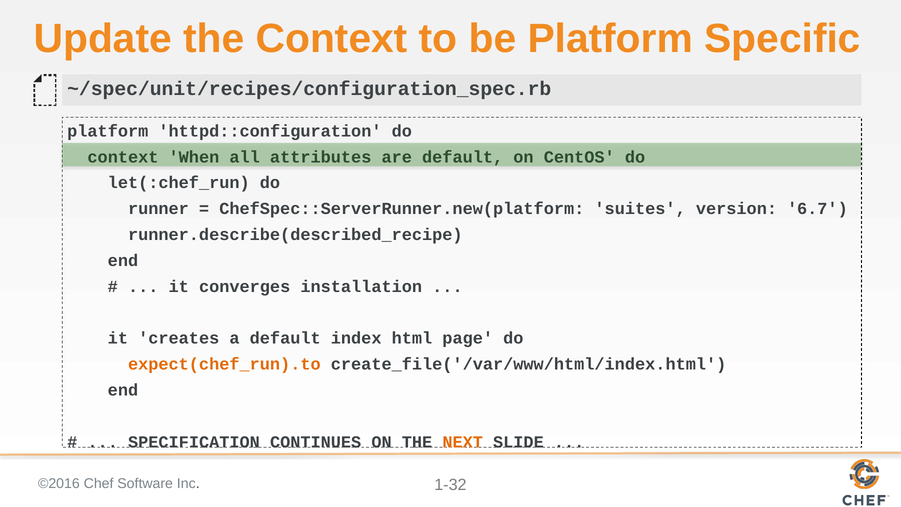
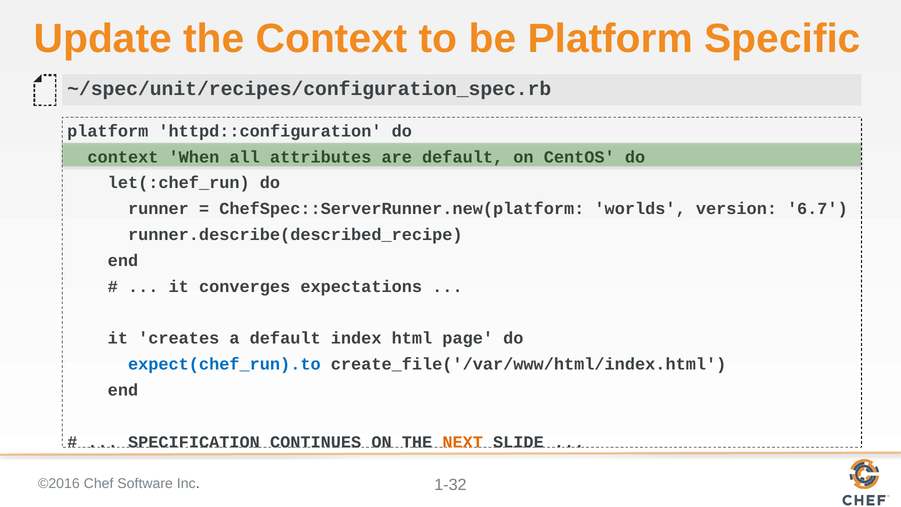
suites: suites -> worlds
installation: installation -> expectations
expect(chef_run).to colour: orange -> blue
